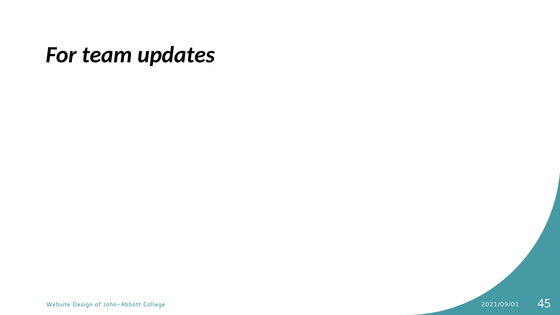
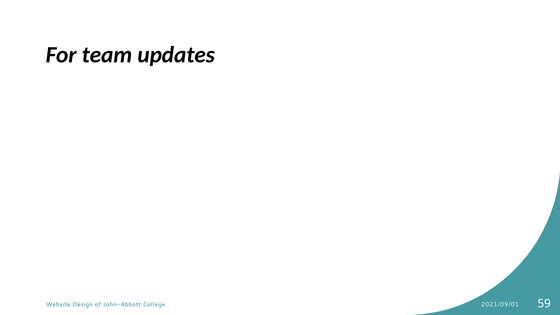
45: 45 -> 59
